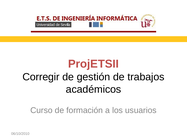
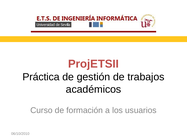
Corregir: Corregir -> Práctica
